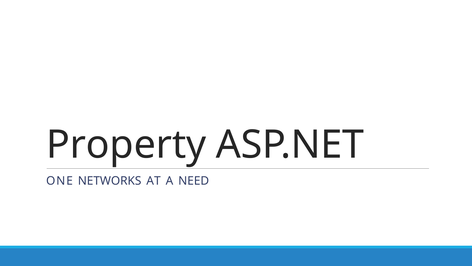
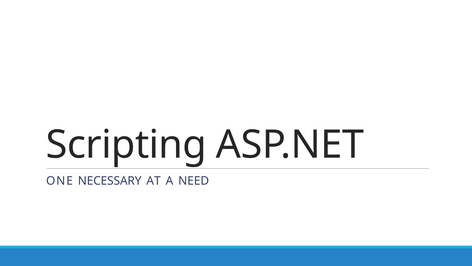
Property: Property -> Scripting
NETWORKS: NETWORKS -> NECESSARY
